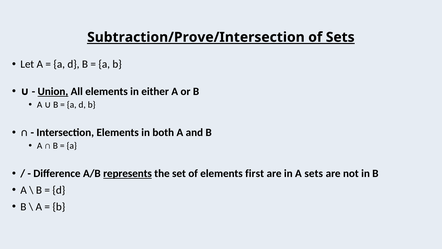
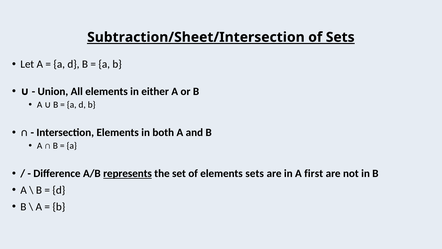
Subtraction/Prove/Intersection: Subtraction/Prove/Intersection -> Subtraction/Sheet/Intersection
Union underline: present -> none
elements first: first -> sets
A sets: sets -> first
